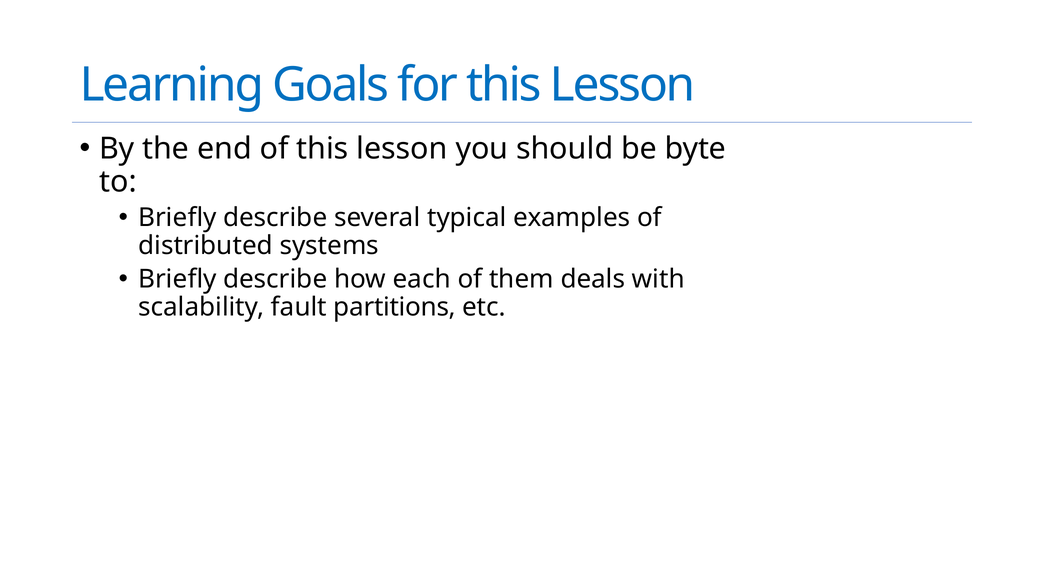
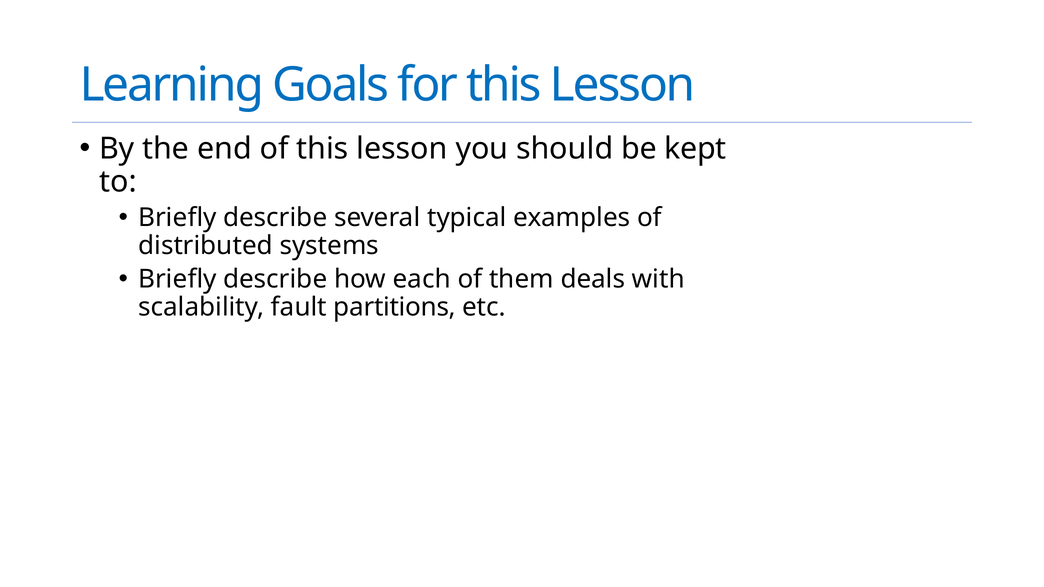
byte: byte -> kept
